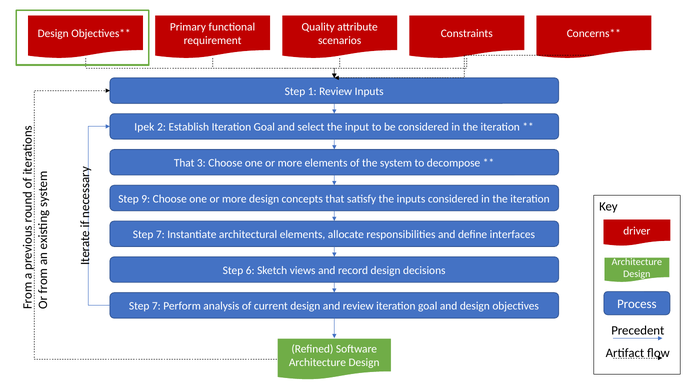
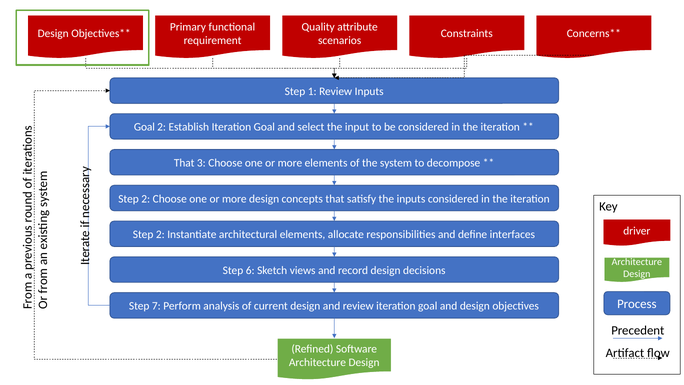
Ipek at (144, 127): Ipek -> Goal
9 at (146, 199): 9 -> 2
7 at (160, 234): 7 -> 2
